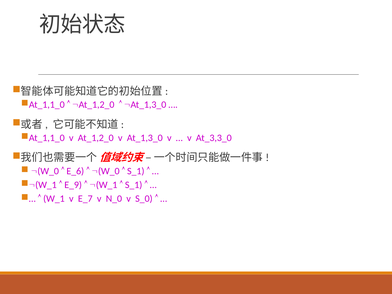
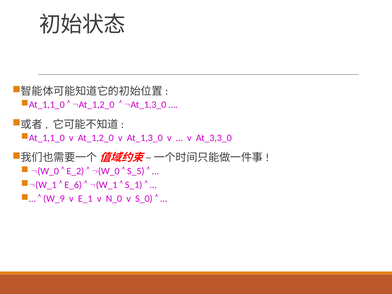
E_6: E_6 -> E_2
S_1 at (136, 171): S_1 -> S_5
E_9: E_9 -> E_6
W_1: W_1 -> W_9
E_7: E_7 -> E_1
